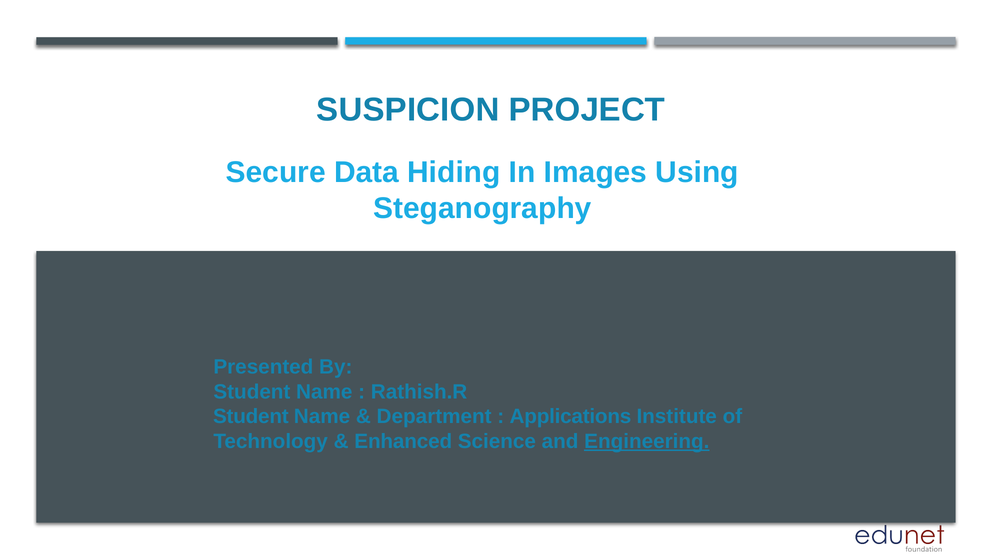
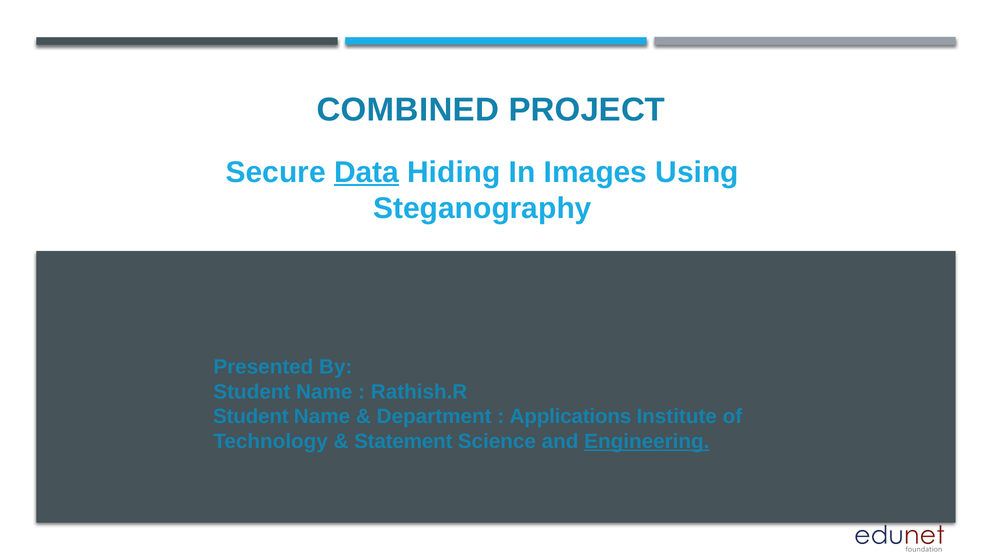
SUSPICION: SUSPICION -> COMBINED
Data underline: none -> present
Enhanced: Enhanced -> Statement
